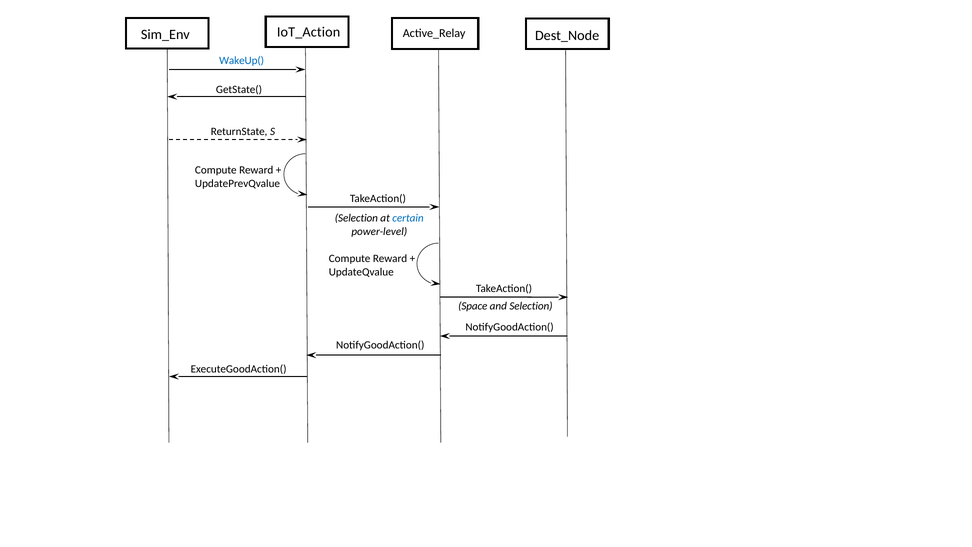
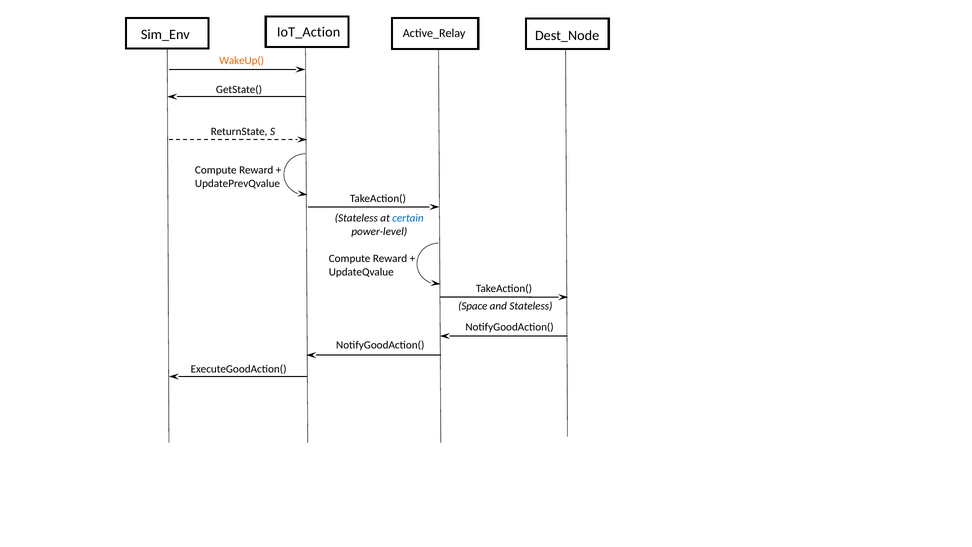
WakeUp( colour: blue -> orange
Selection at (356, 218): Selection -> Stateless
and Selection: Selection -> Stateless
